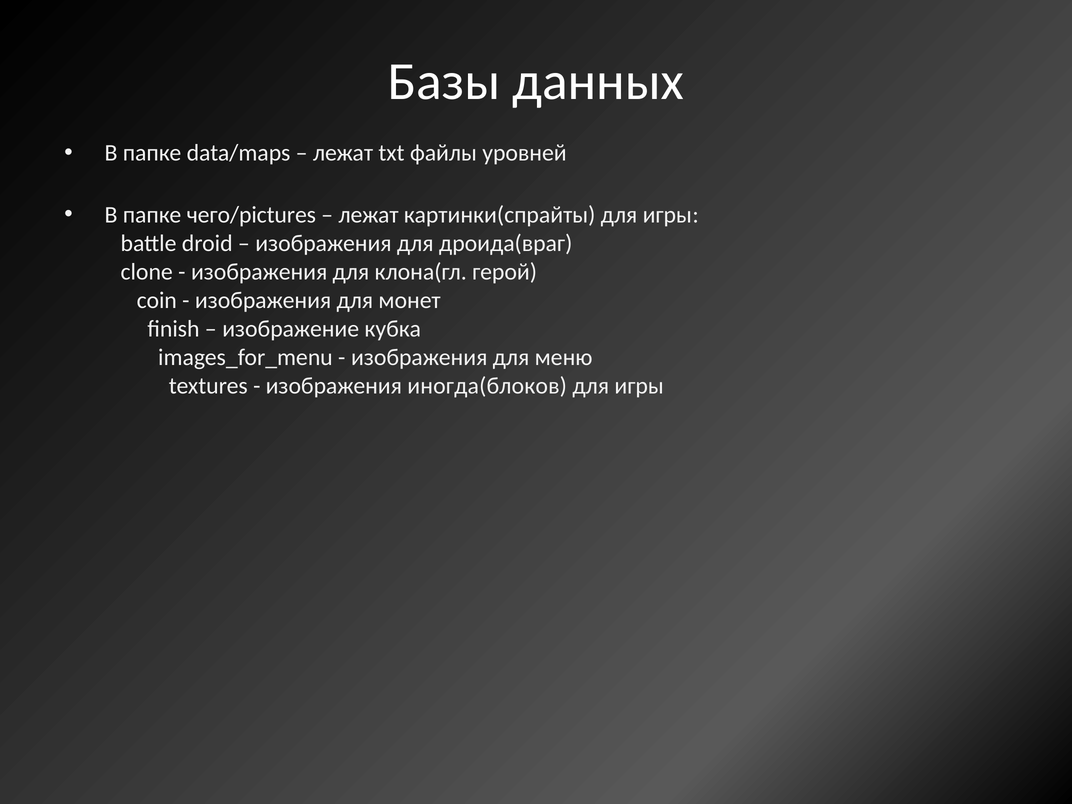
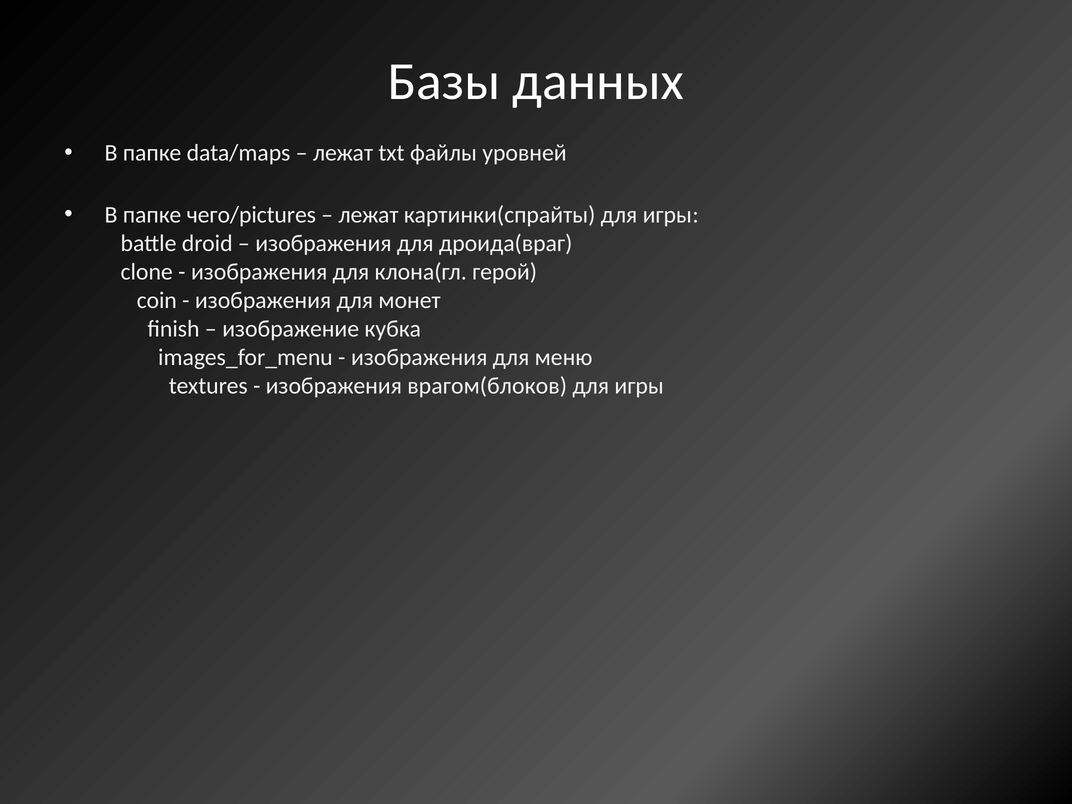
иногда(блоков: иногда(блоков -> врагом(блоков
